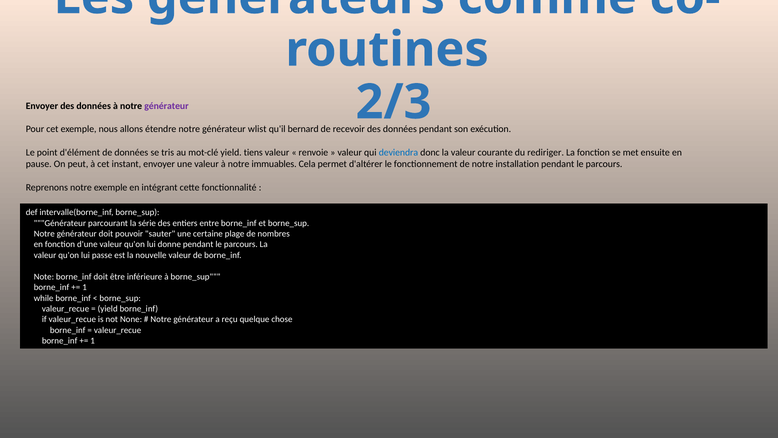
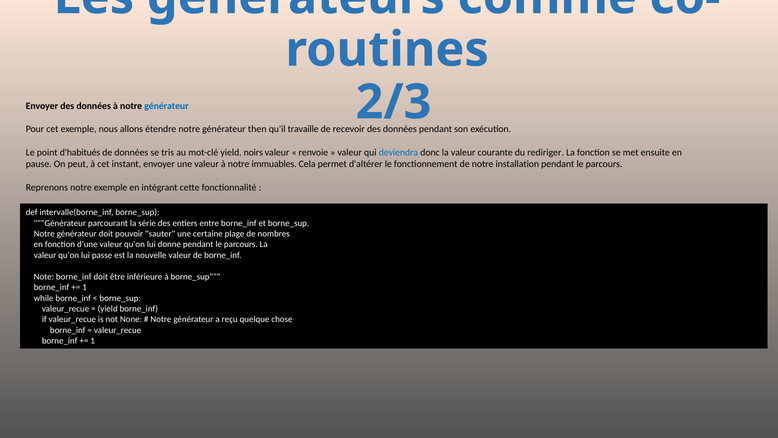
générateur at (166, 106) colour: purple -> blue
wlist: wlist -> then
bernard: bernard -> travaille
d'élément: d'élément -> d'habitués
tiens: tiens -> noirs
